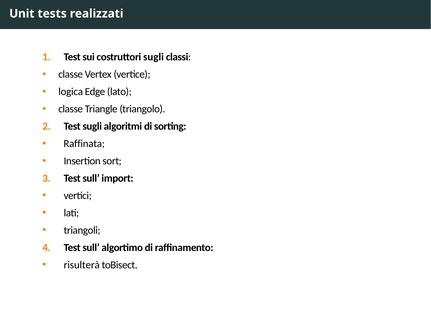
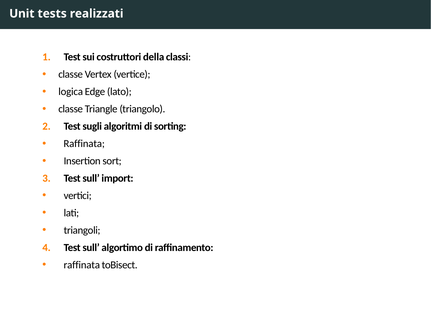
costruttori sugli: sugli -> della
risulterà at (82, 265): risulterà -> raffinata
